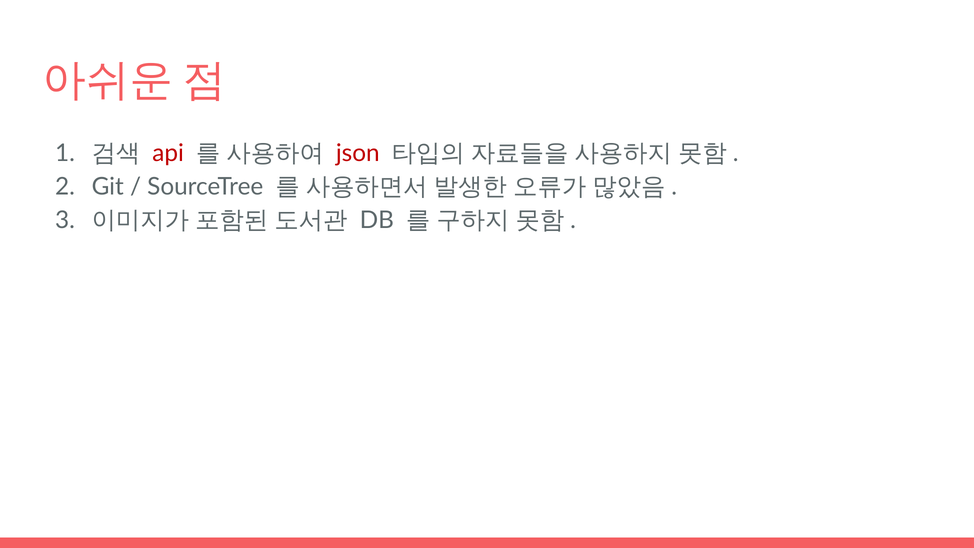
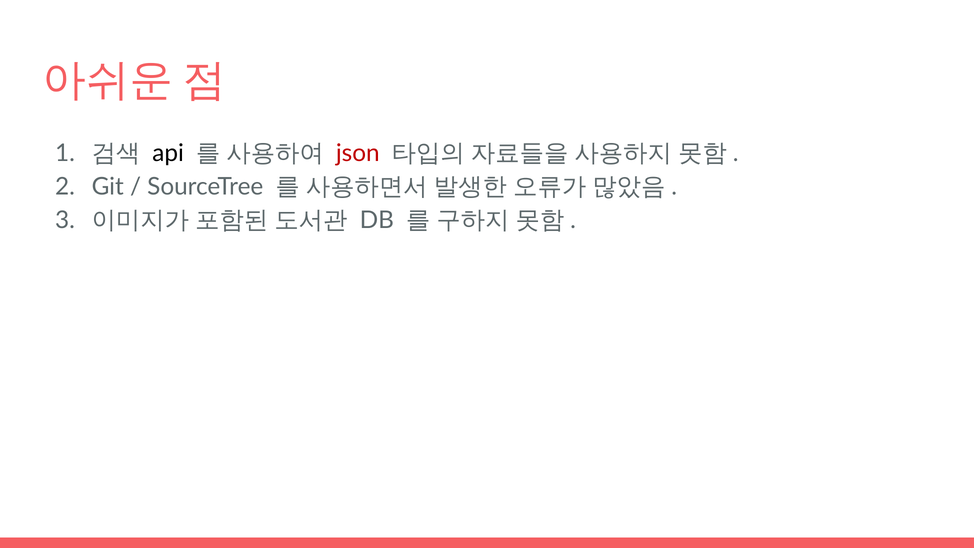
api colour: red -> black
